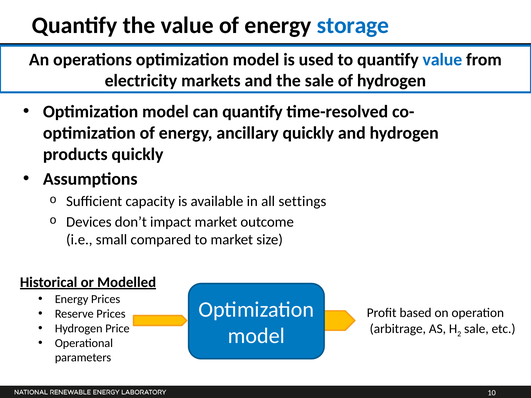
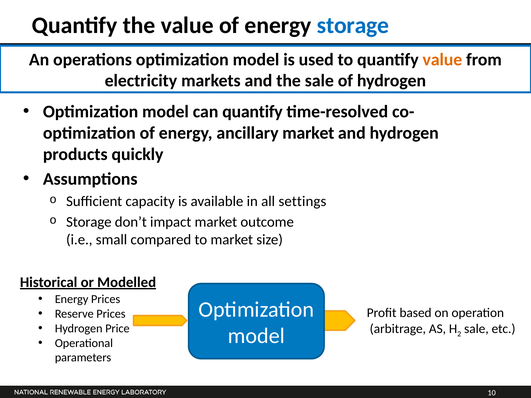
value at (442, 60) colour: blue -> orange
ancillary quickly: quickly -> market
Devices at (89, 222): Devices -> Storage
